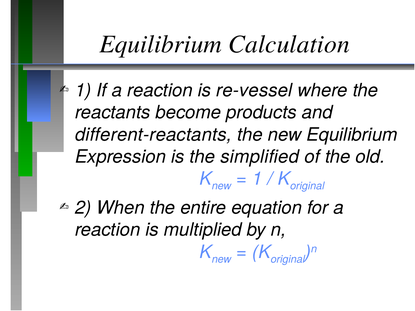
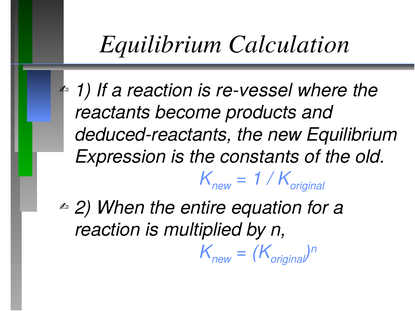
different-reactants: different-reactants -> deduced-reactants
simplified: simplified -> constants
